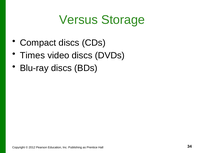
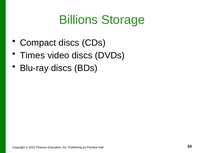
Versus: Versus -> Billions
